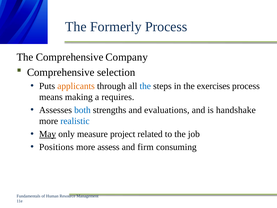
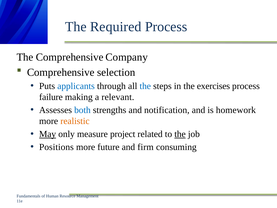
Formerly: Formerly -> Required
applicants colour: orange -> blue
means: means -> failure
requires: requires -> relevant
evaluations: evaluations -> notification
handshake: handshake -> homework
realistic colour: blue -> orange
the at (180, 134) underline: none -> present
assess: assess -> future
